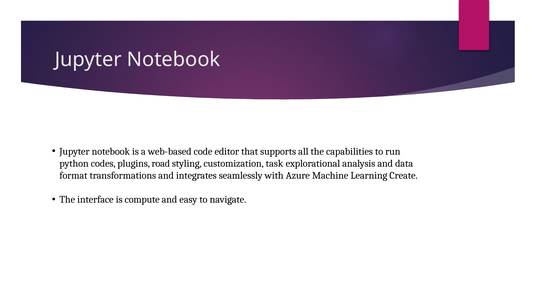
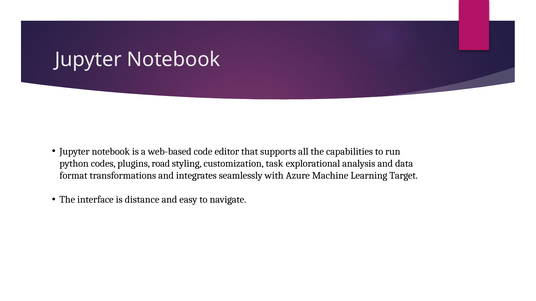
Create: Create -> Target
compute: compute -> distance
